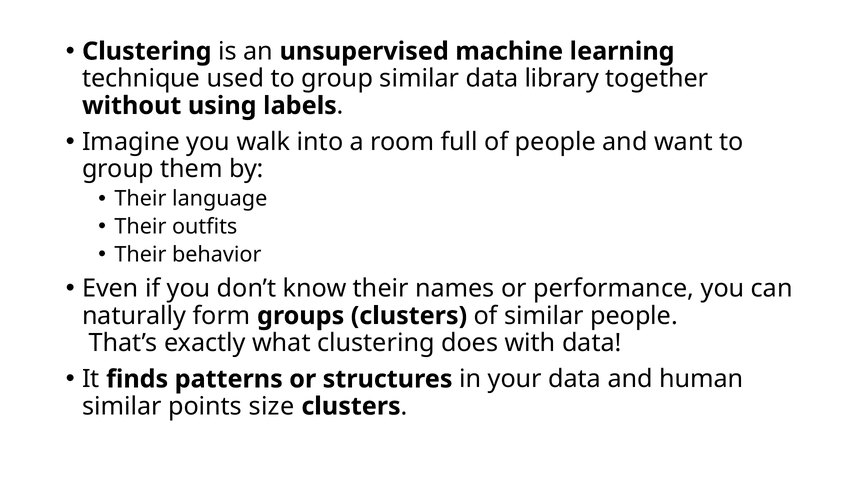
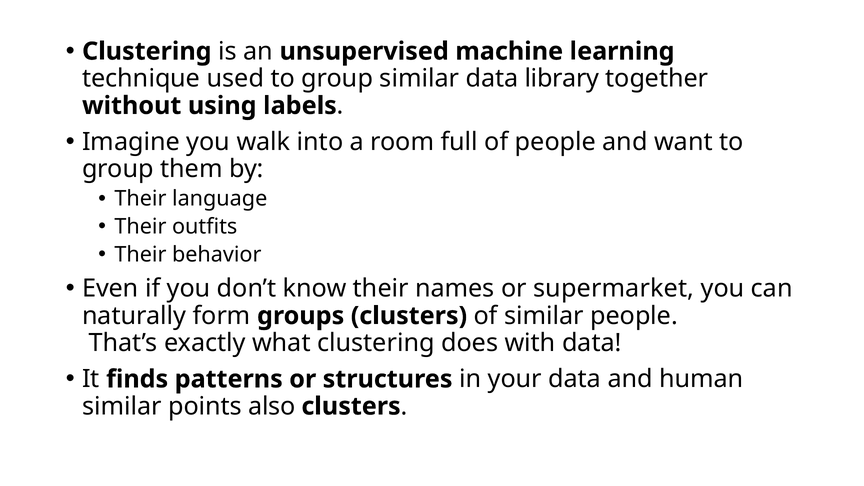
performance: performance -> supermarket
size: size -> also
